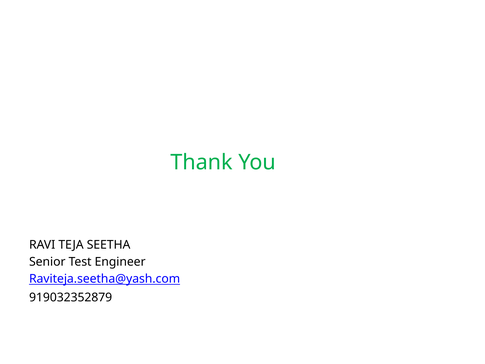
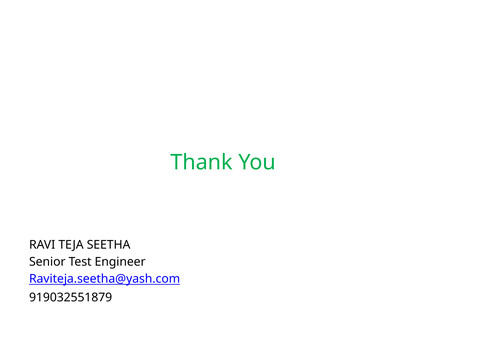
919032352879: 919032352879 -> 919032551879
